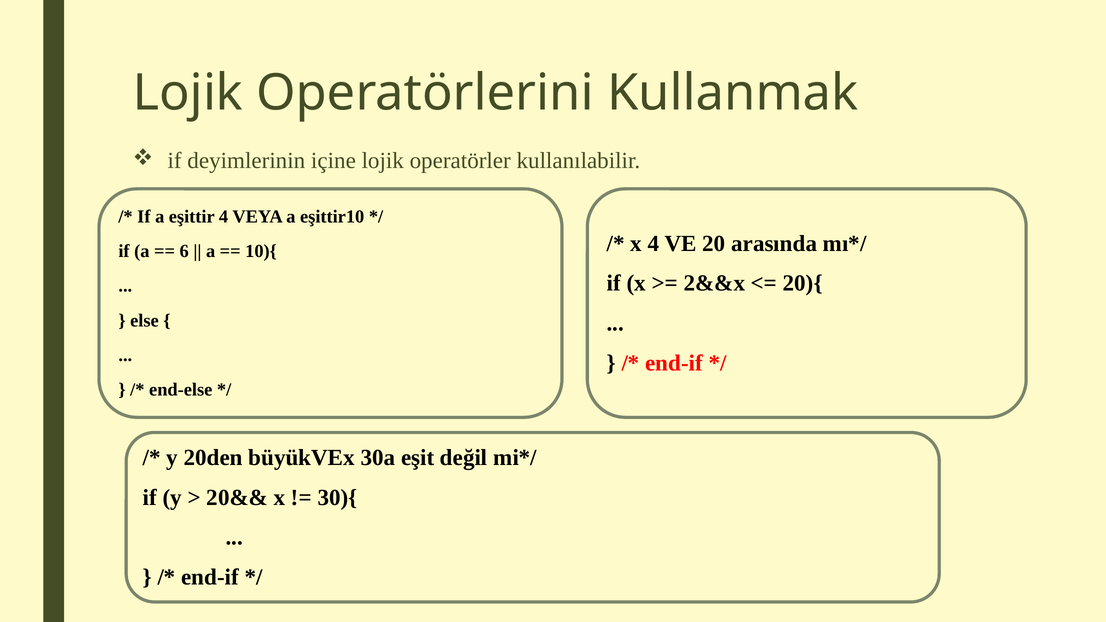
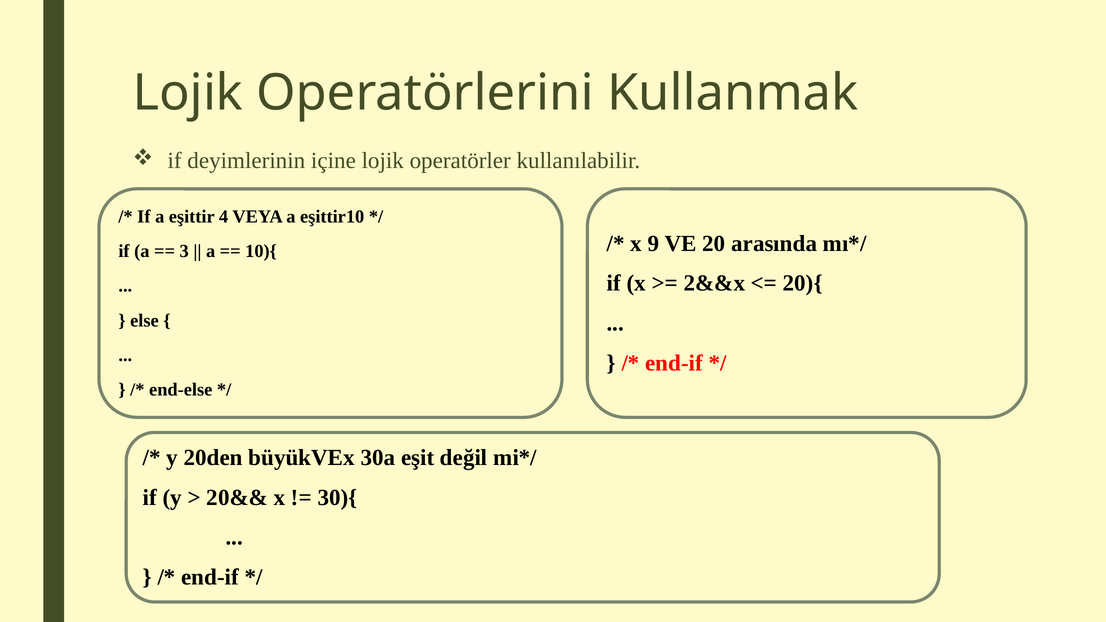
x 4: 4 -> 9
6: 6 -> 3
